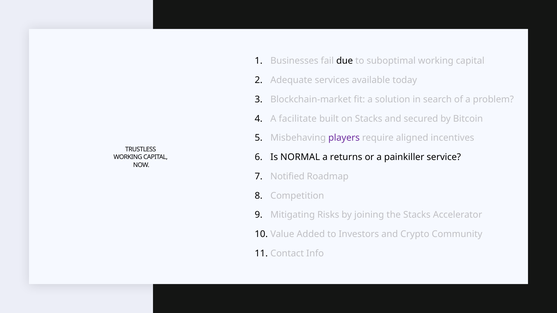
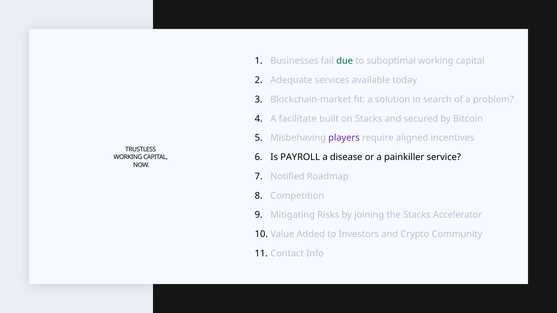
due colour: black -> green
NORMAL: NORMAL -> PAYROLL
returns: returns -> disease
